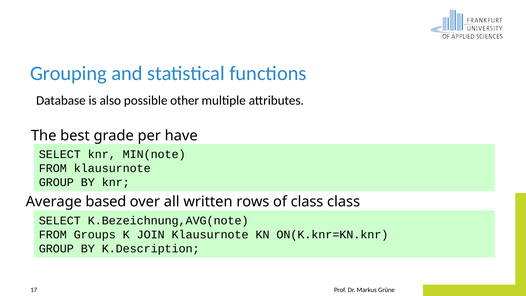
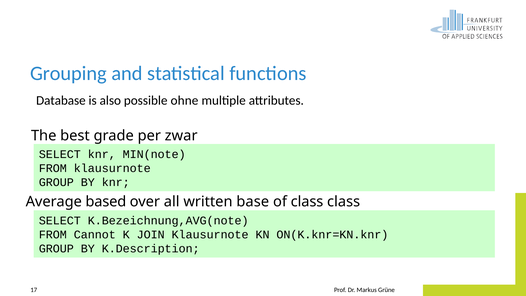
other: other -> ohne
have: have -> zwar
rows: rows -> base
Groups: Groups -> Cannot
